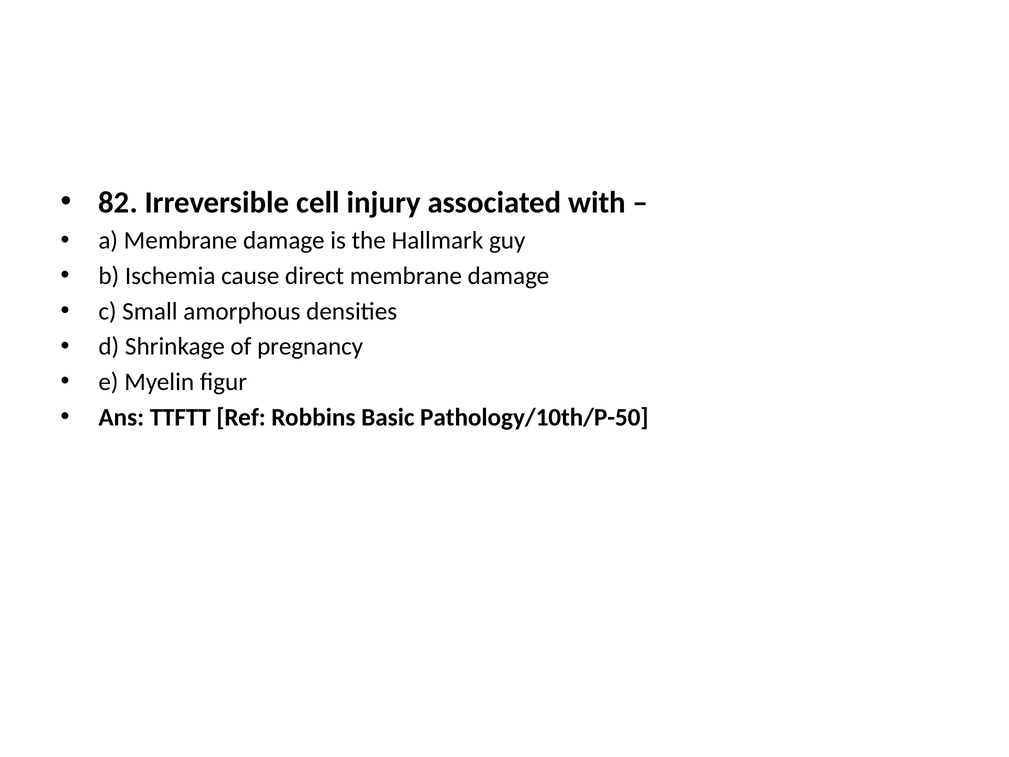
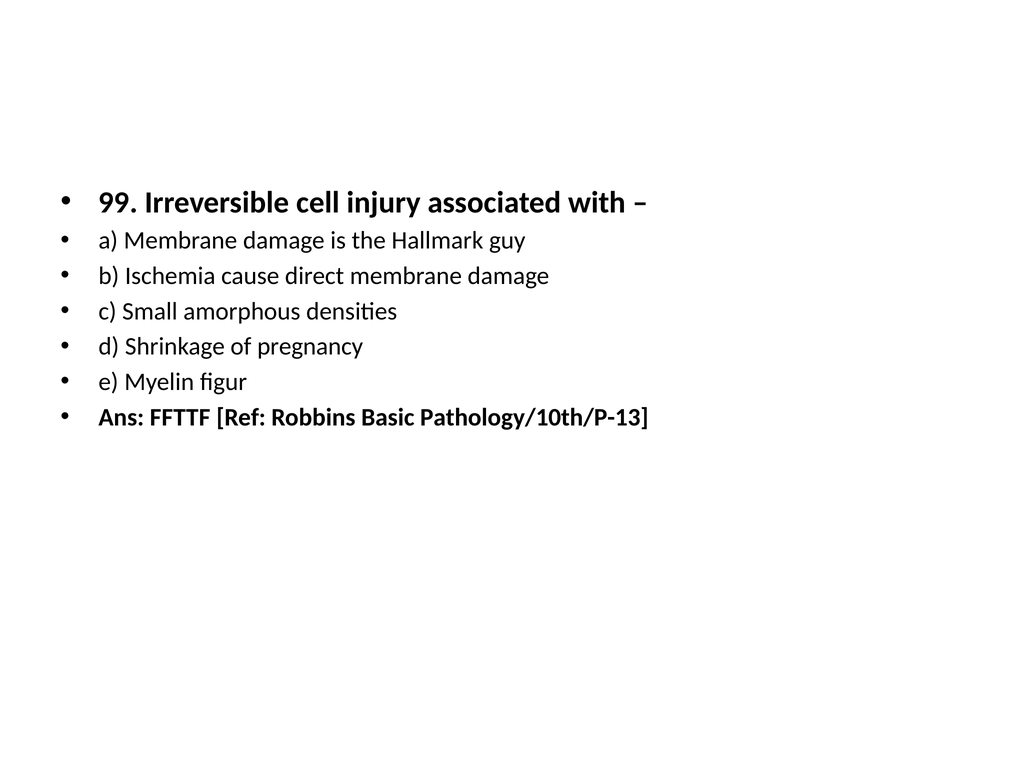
82: 82 -> 99
TTFTT: TTFTT -> FFTTF
Pathology/10th/P-50: Pathology/10th/P-50 -> Pathology/10th/P-13
